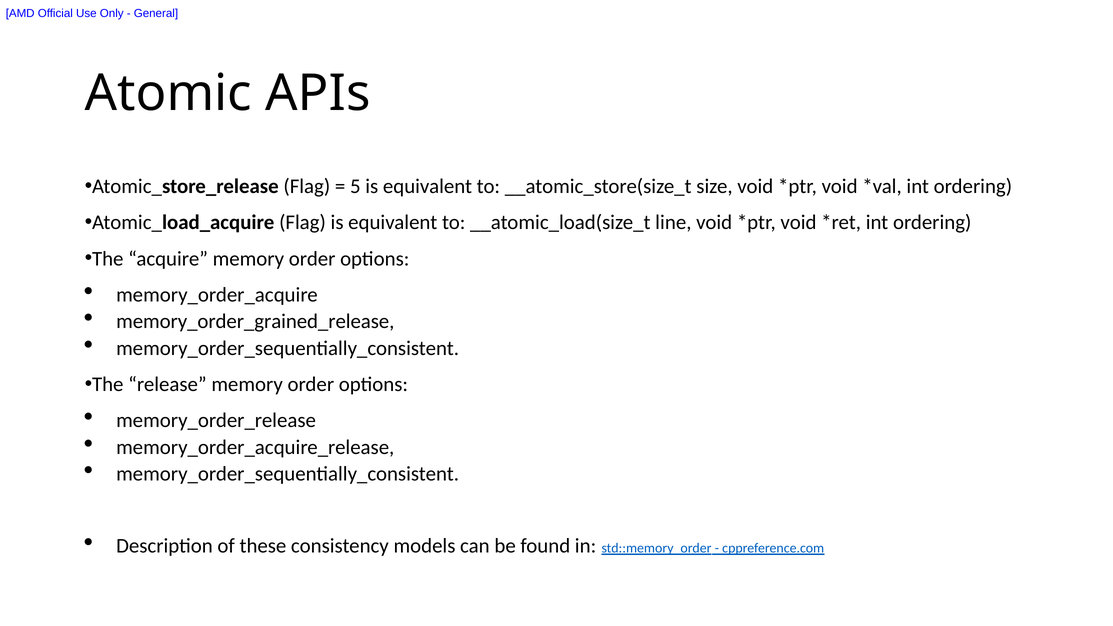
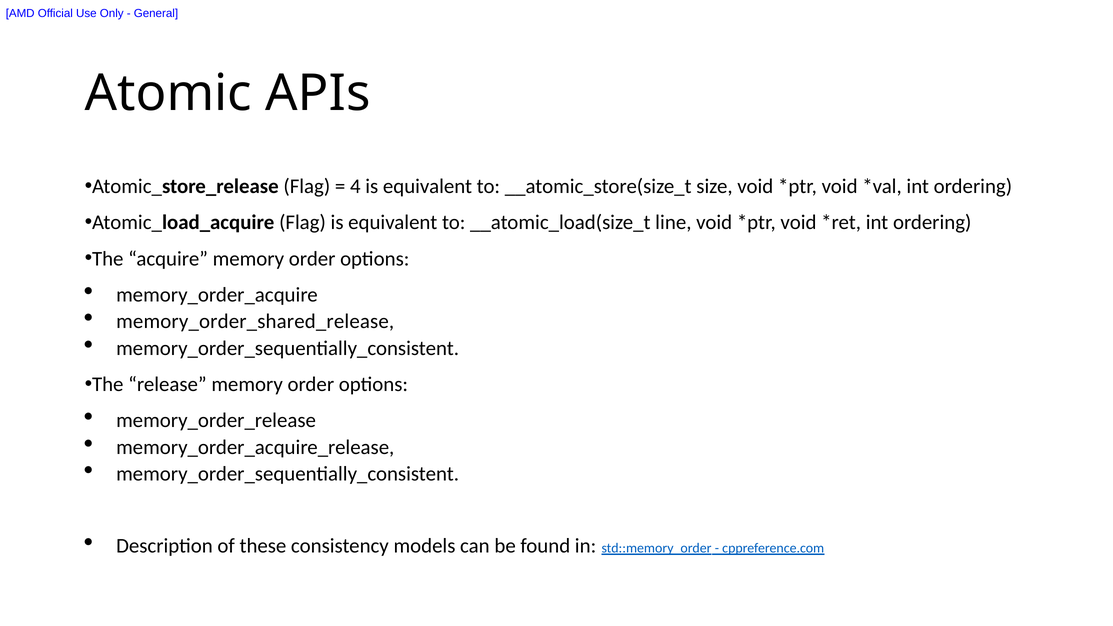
5: 5 -> 4
memory_order_grained_release: memory_order_grained_release -> memory_order_shared_release
